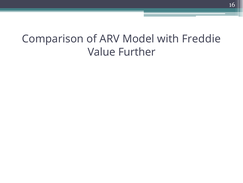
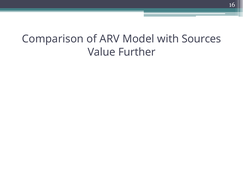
Freddie: Freddie -> Sources
